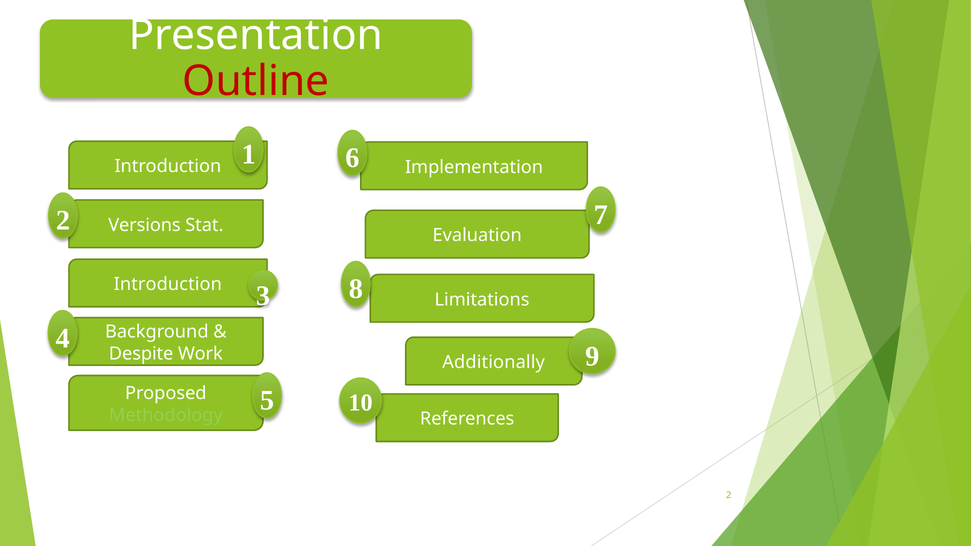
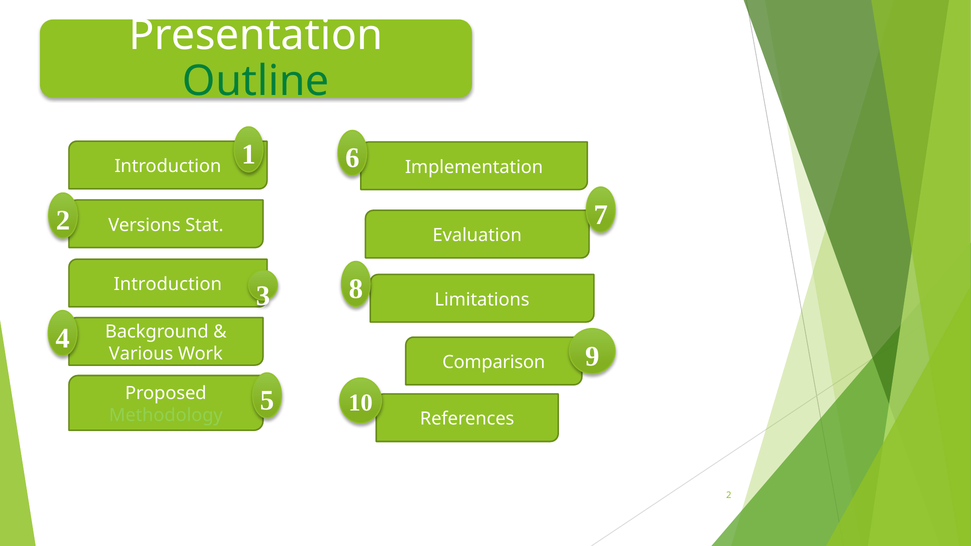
Outline colour: red -> green
Despite: Despite -> Various
Additionally: Additionally -> Comparison
